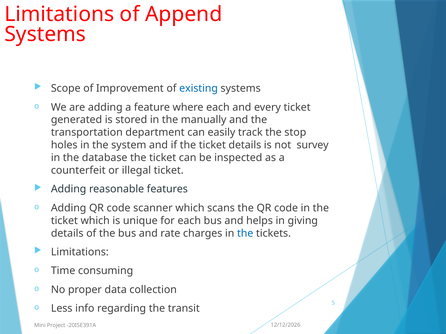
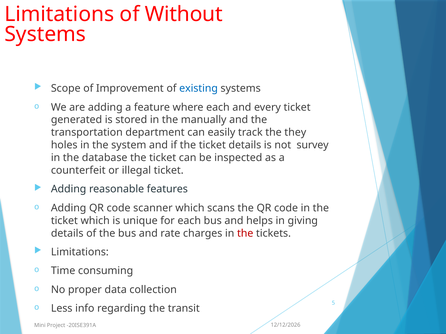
Append: Append -> Without
stop: stop -> they
the at (245, 234) colour: blue -> red
